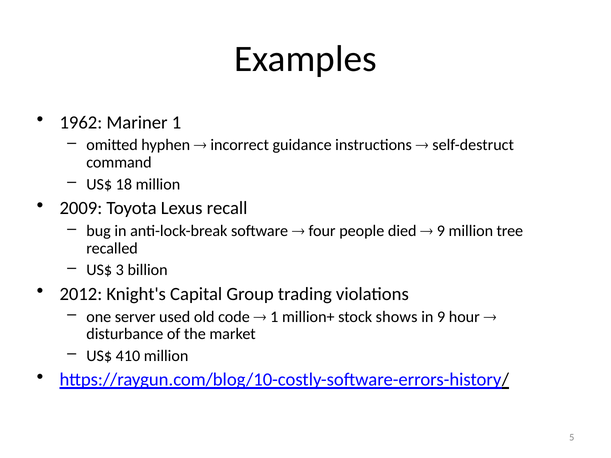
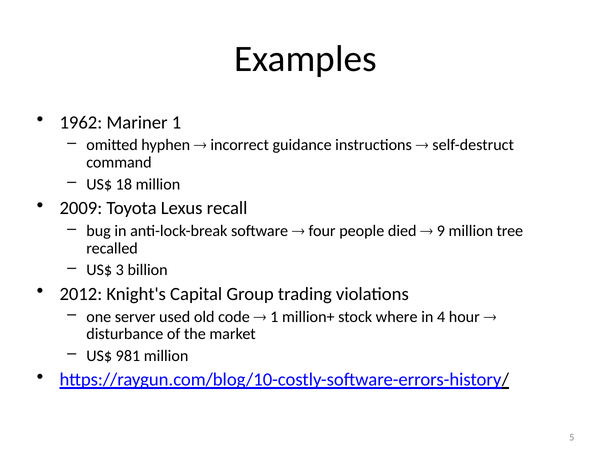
shows: shows -> where
in 9: 9 -> 4
410: 410 -> 981
